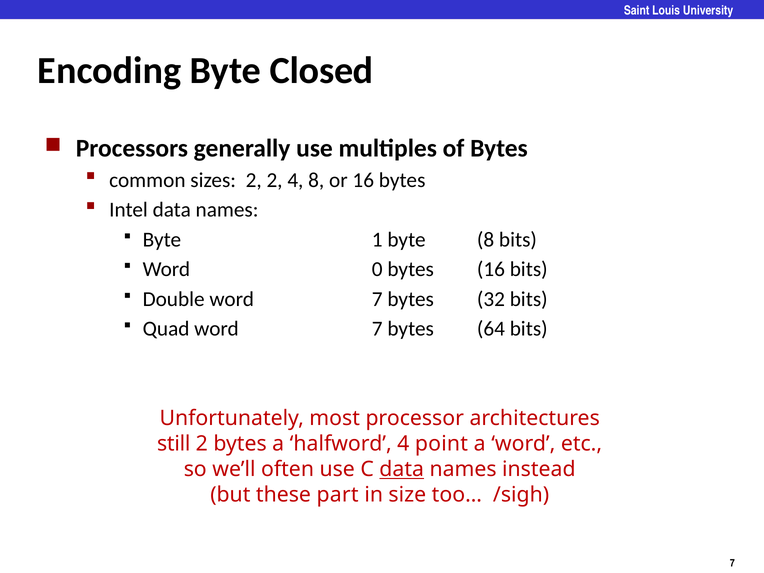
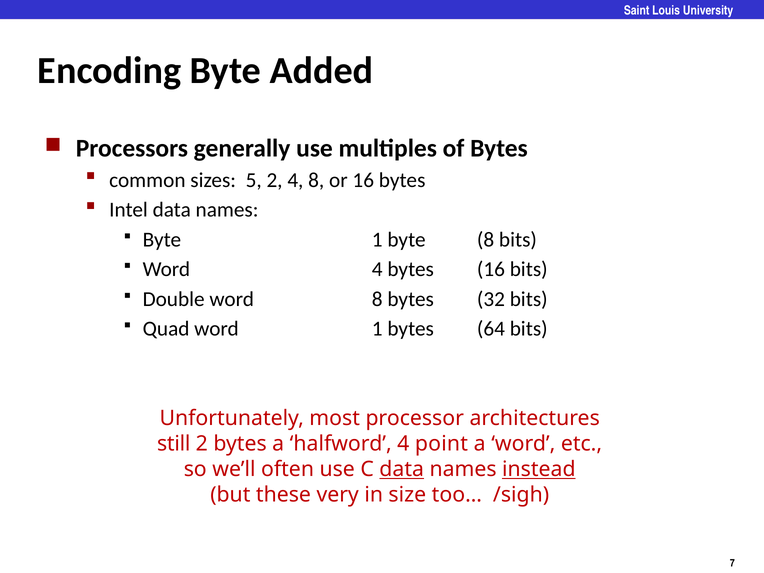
Closed: Closed -> Added
sizes 2: 2 -> 5
Word 0: 0 -> 4
Double word 7: 7 -> 8
Quad word 7: 7 -> 1
instead underline: none -> present
part: part -> very
